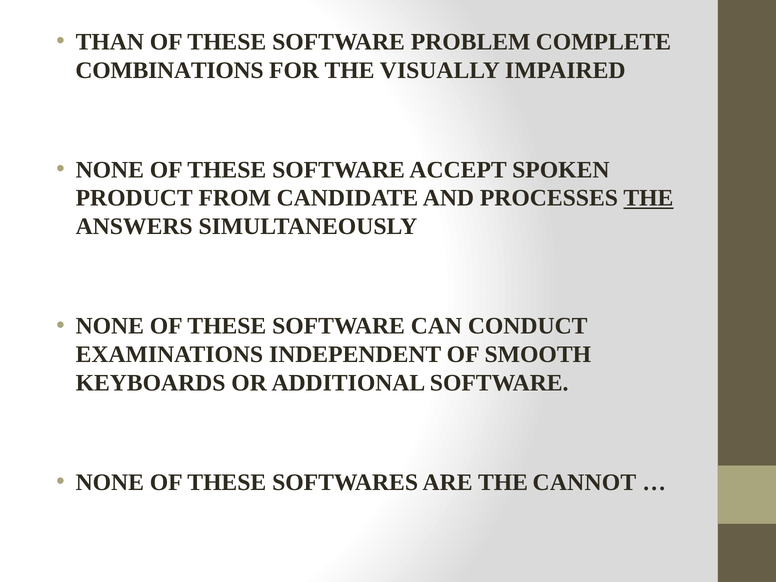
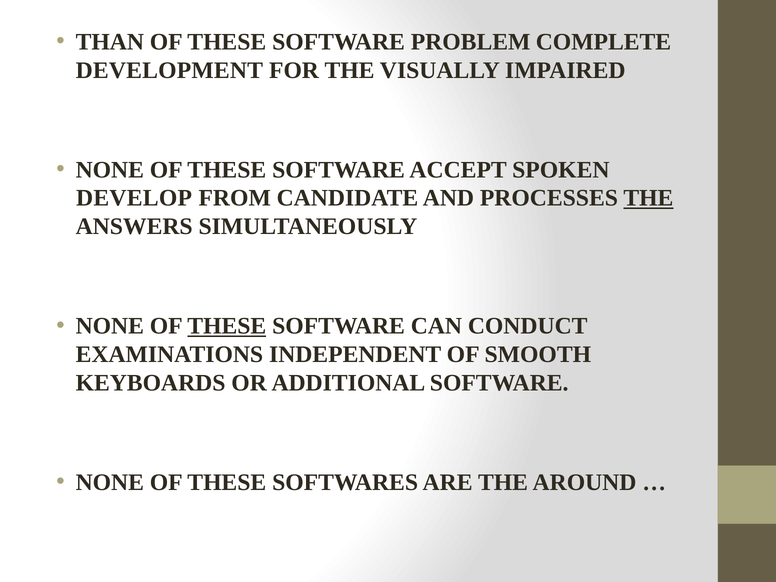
COMBINATIONS: COMBINATIONS -> DEVELOPMENT
PRODUCT: PRODUCT -> DEVELOP
THESE at (227, 326) underline: none -> present
CANNOT: CANNOT -> AROUND
